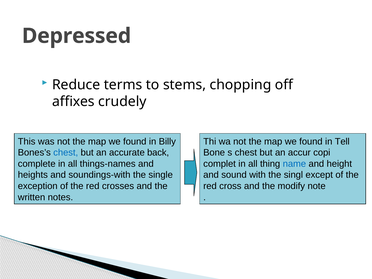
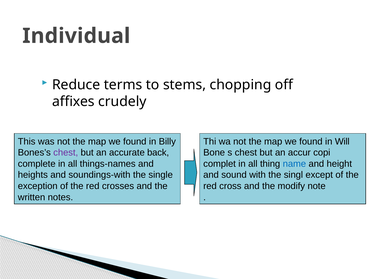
Depressed: Depressed -> Individual
Tell: Tell -> Will
chest at (66, 153) colour: blue -> purple
